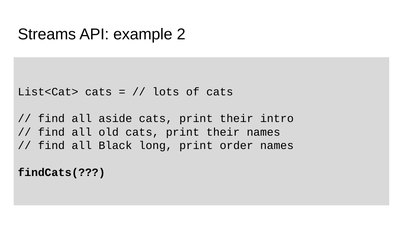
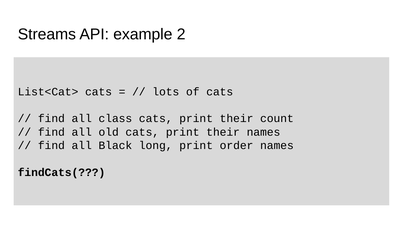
aside: aside -> class
intro: intro -> count
